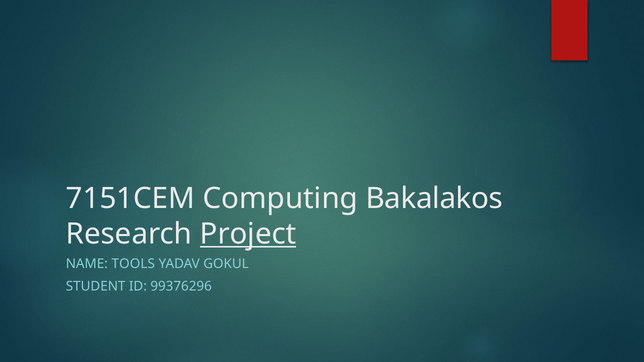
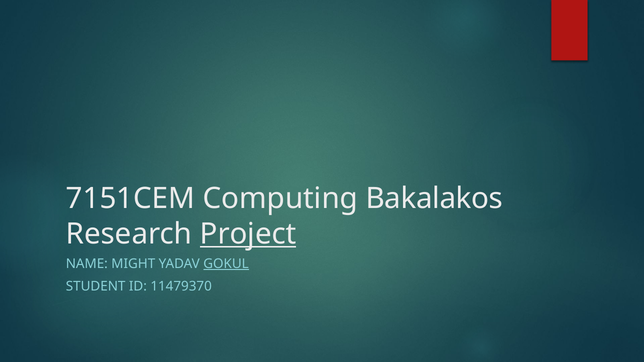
TOOLS: TOOLS -> MIGHT
GOKUL underline: none -> present
99376296: 99376296 -> 11479370
